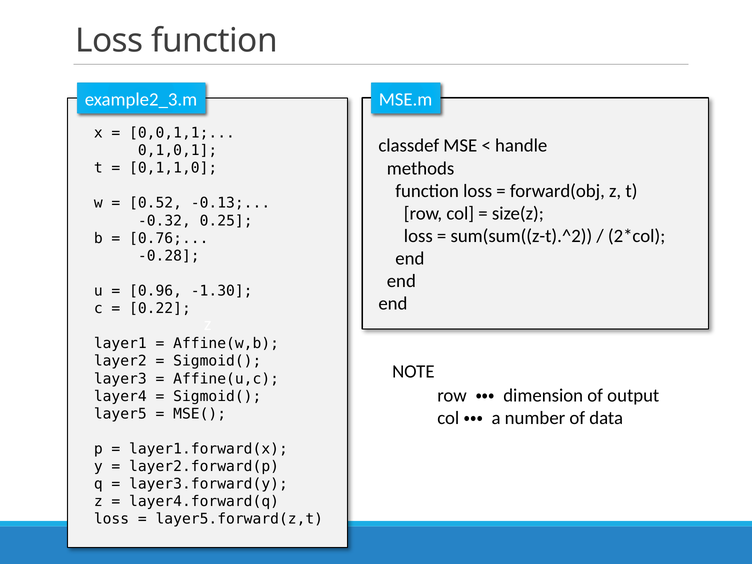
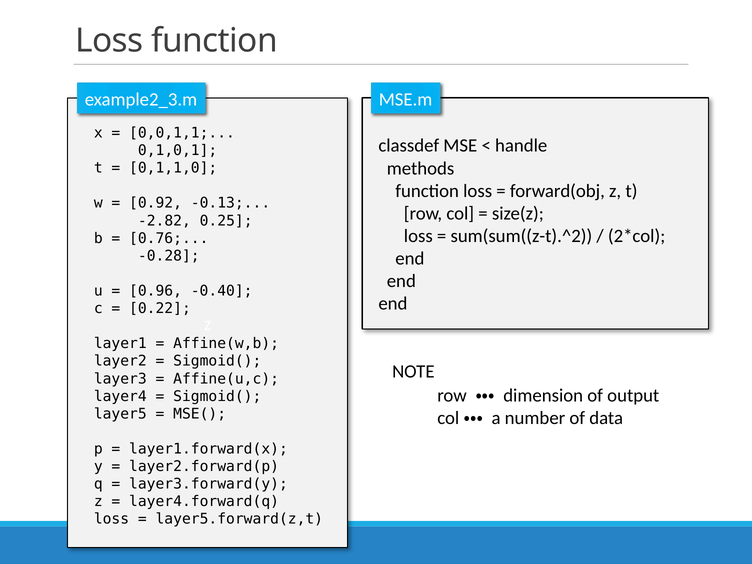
0.52: 0.52 -> 0.92
-0.32: -0.32 -> -2.82
-1.30: -1.30 -> -0.40
